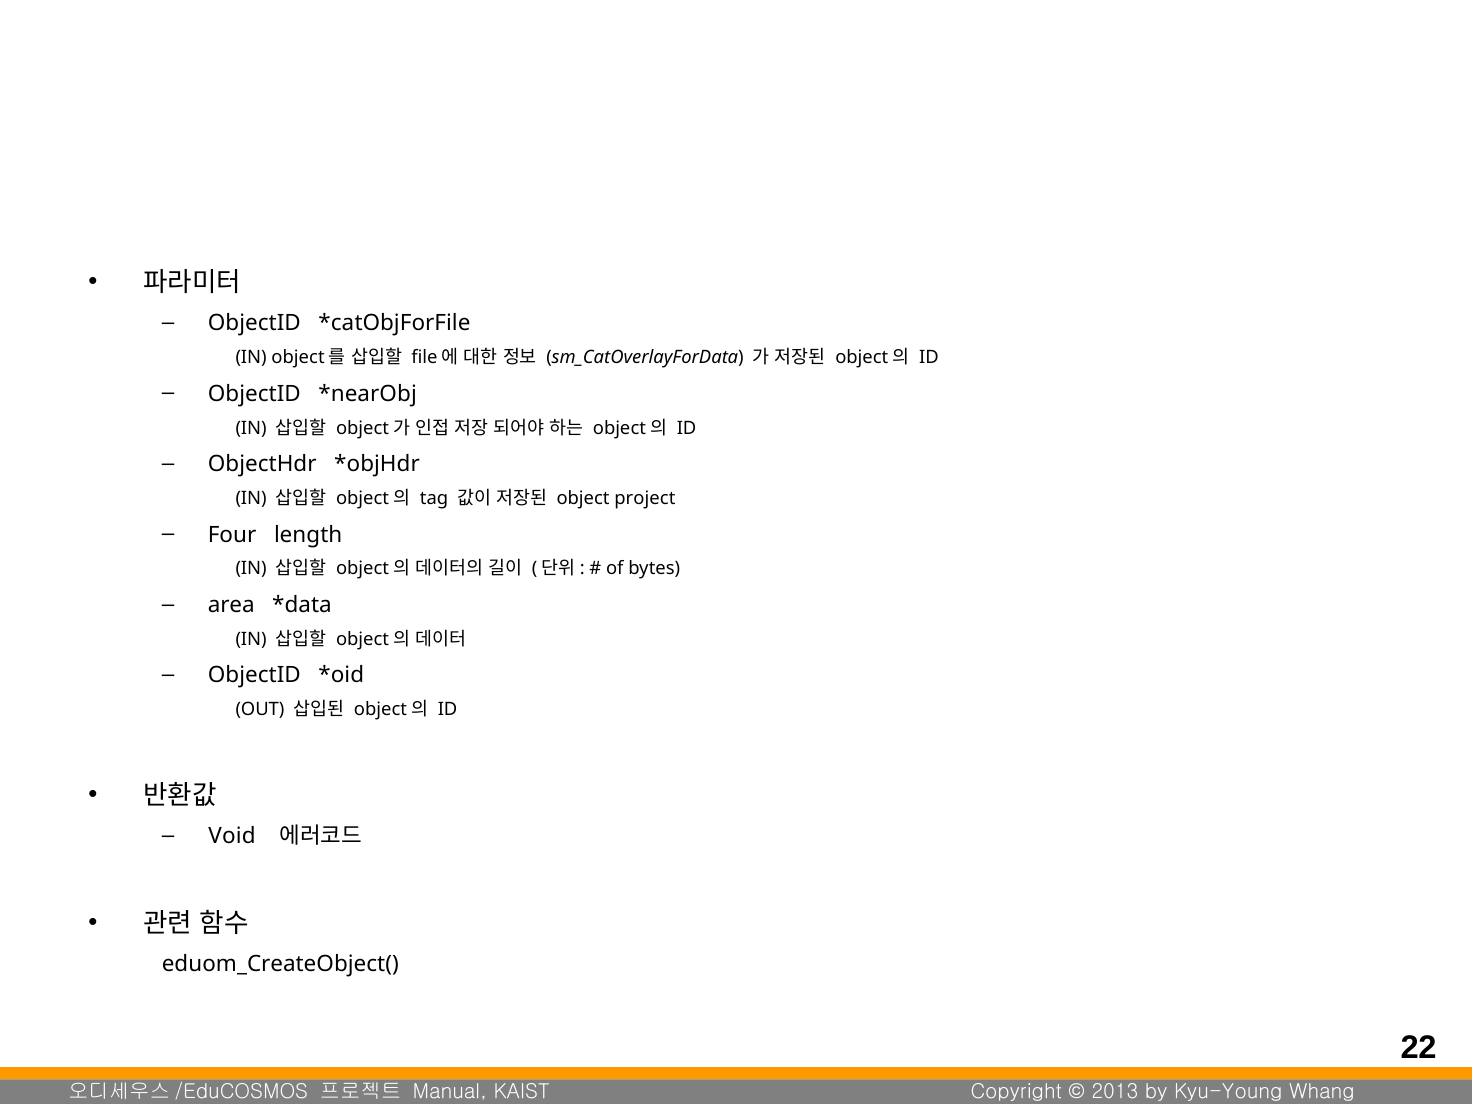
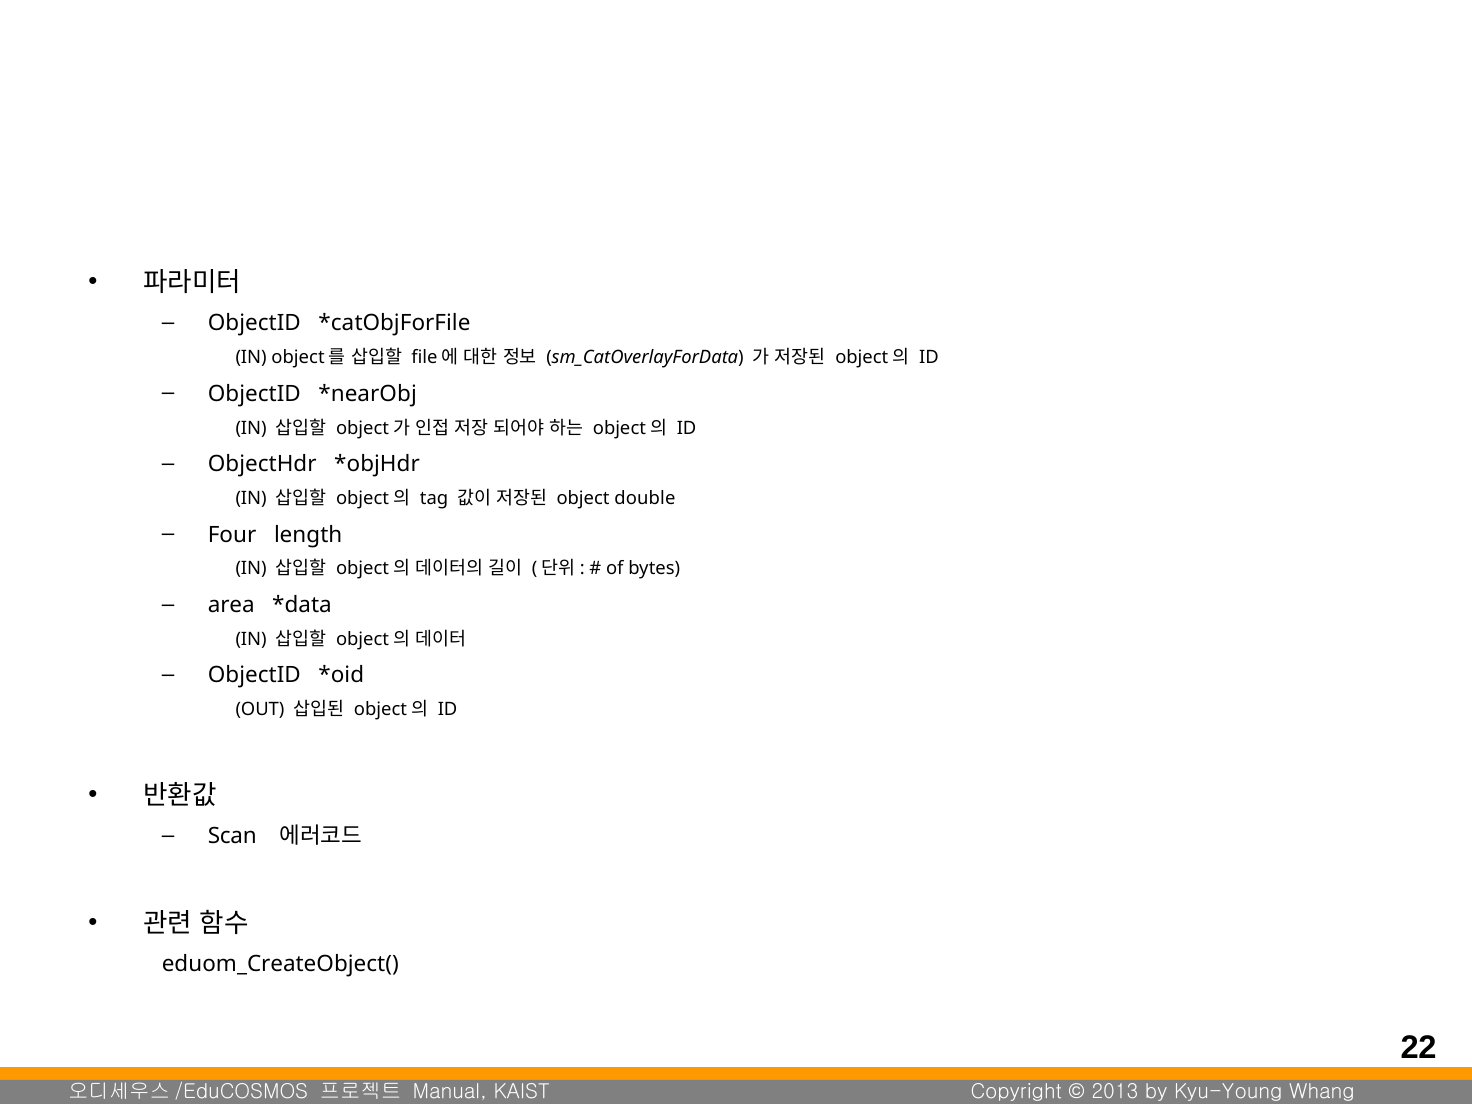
project: project -> double
Void: Void -> Scan
